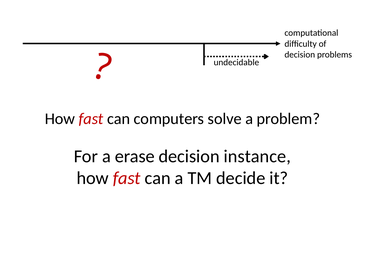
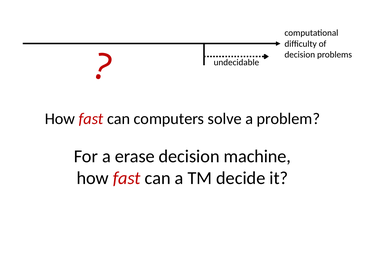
instance: instance -> machine
